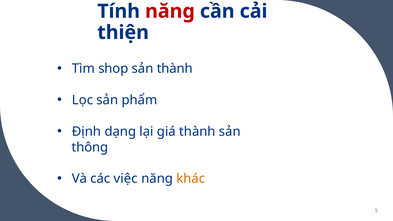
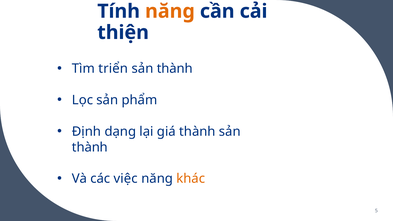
năng at (170, 11) colour: red -> orange
shop: shop -> triển
thông at (90, 147): thông -> thành
